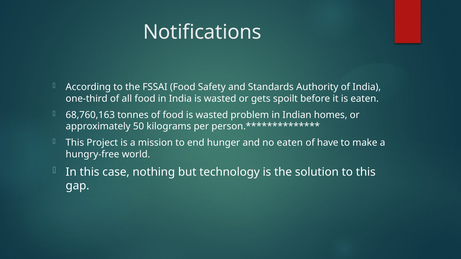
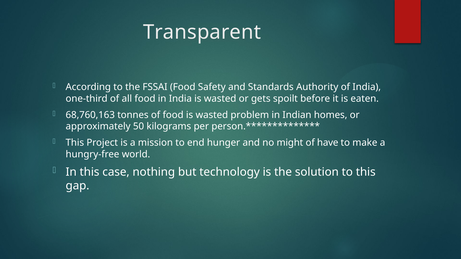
Notifications: Notifications -> Transparent
no eaten: eaten -> might
